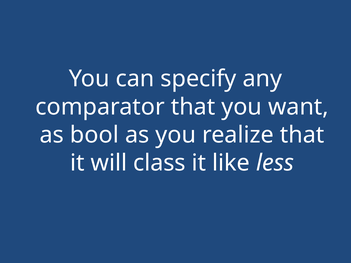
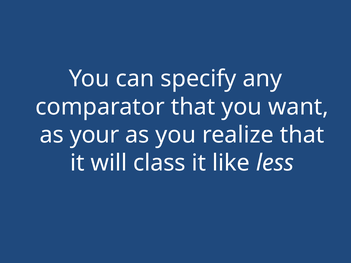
bool: bool -> your
